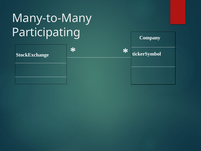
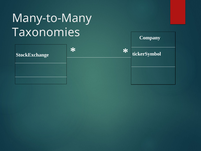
Participating: Participating -> Taxonomies
